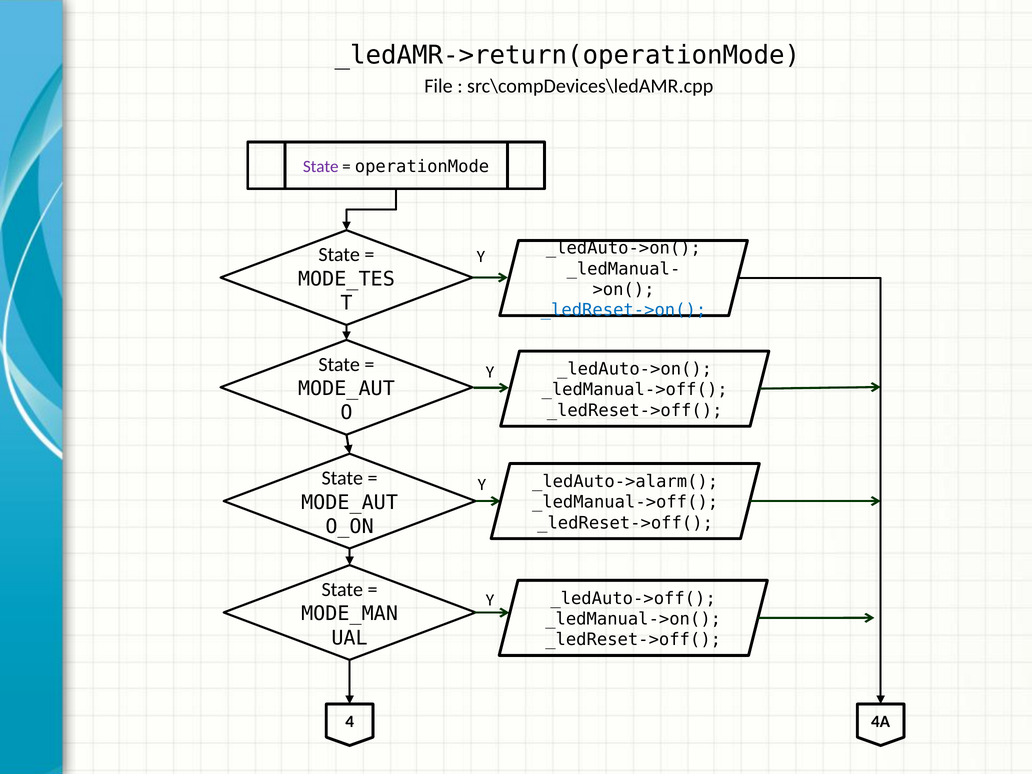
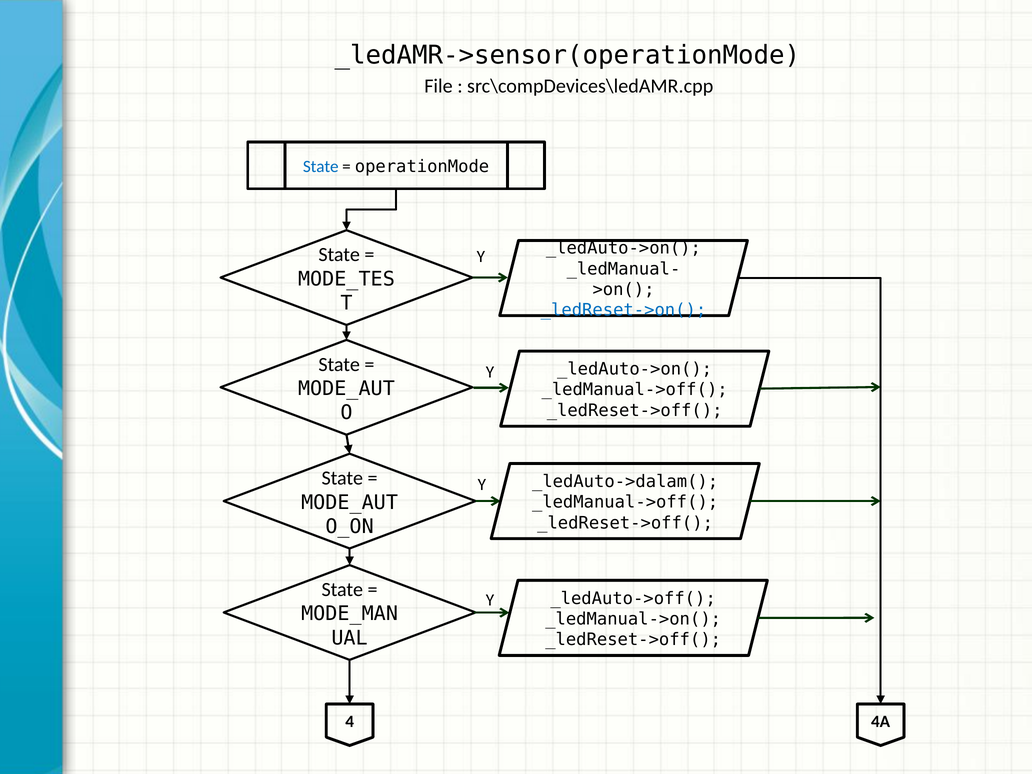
_ledAMR->return(operationMode: _ledAMR->return(operationMode -> _ledAMR->sensor(operationMode
State at (321, 166) colour: purple -> blue
_ledAuto->alarm(: _ledAuto->alarm( -> _ledAuto->dalam(
